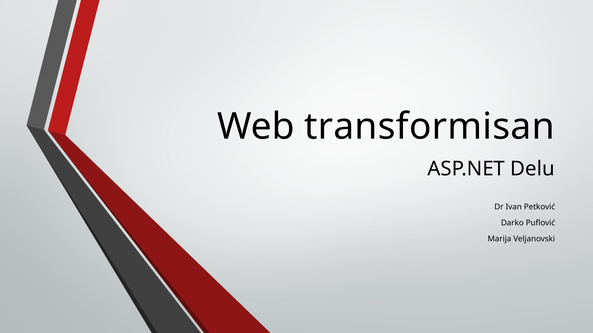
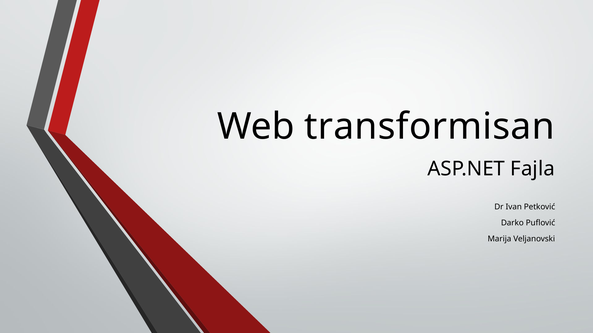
Delu: Delu -> Fajla
